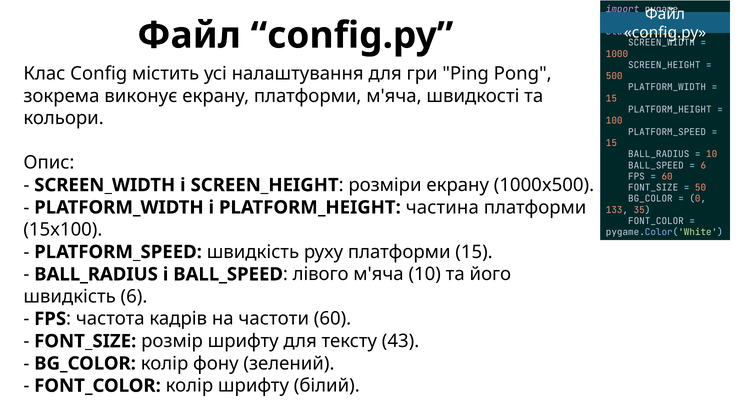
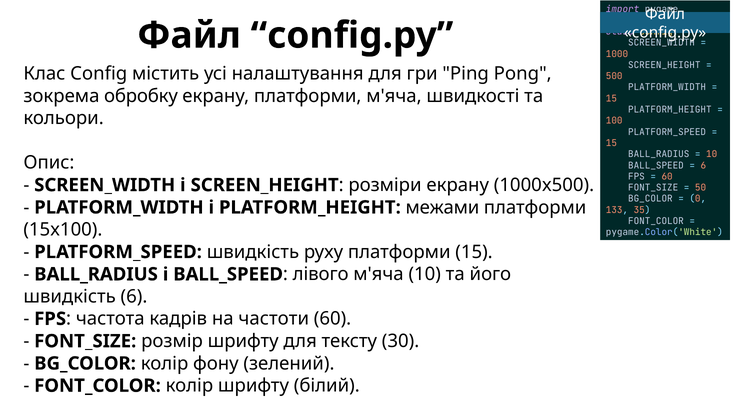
виконує: виконує -> обробку
частина: частина -> межами
43: 43 -> 30
